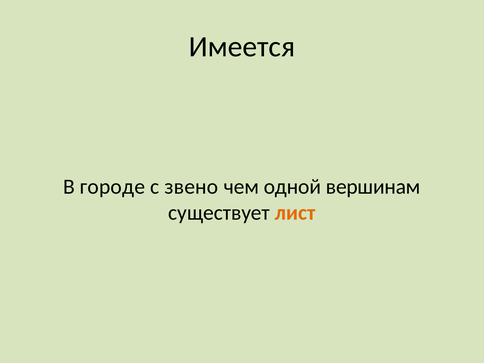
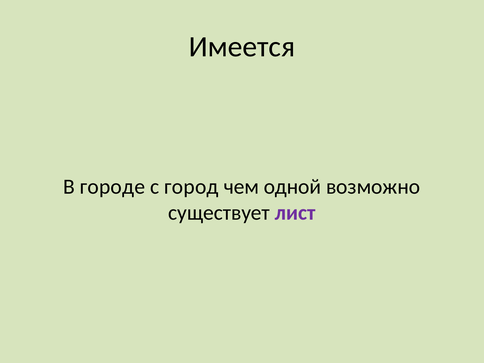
звено: звено -> город
вершинам: вершинам -> возможно
лист colour: orange -> purple
